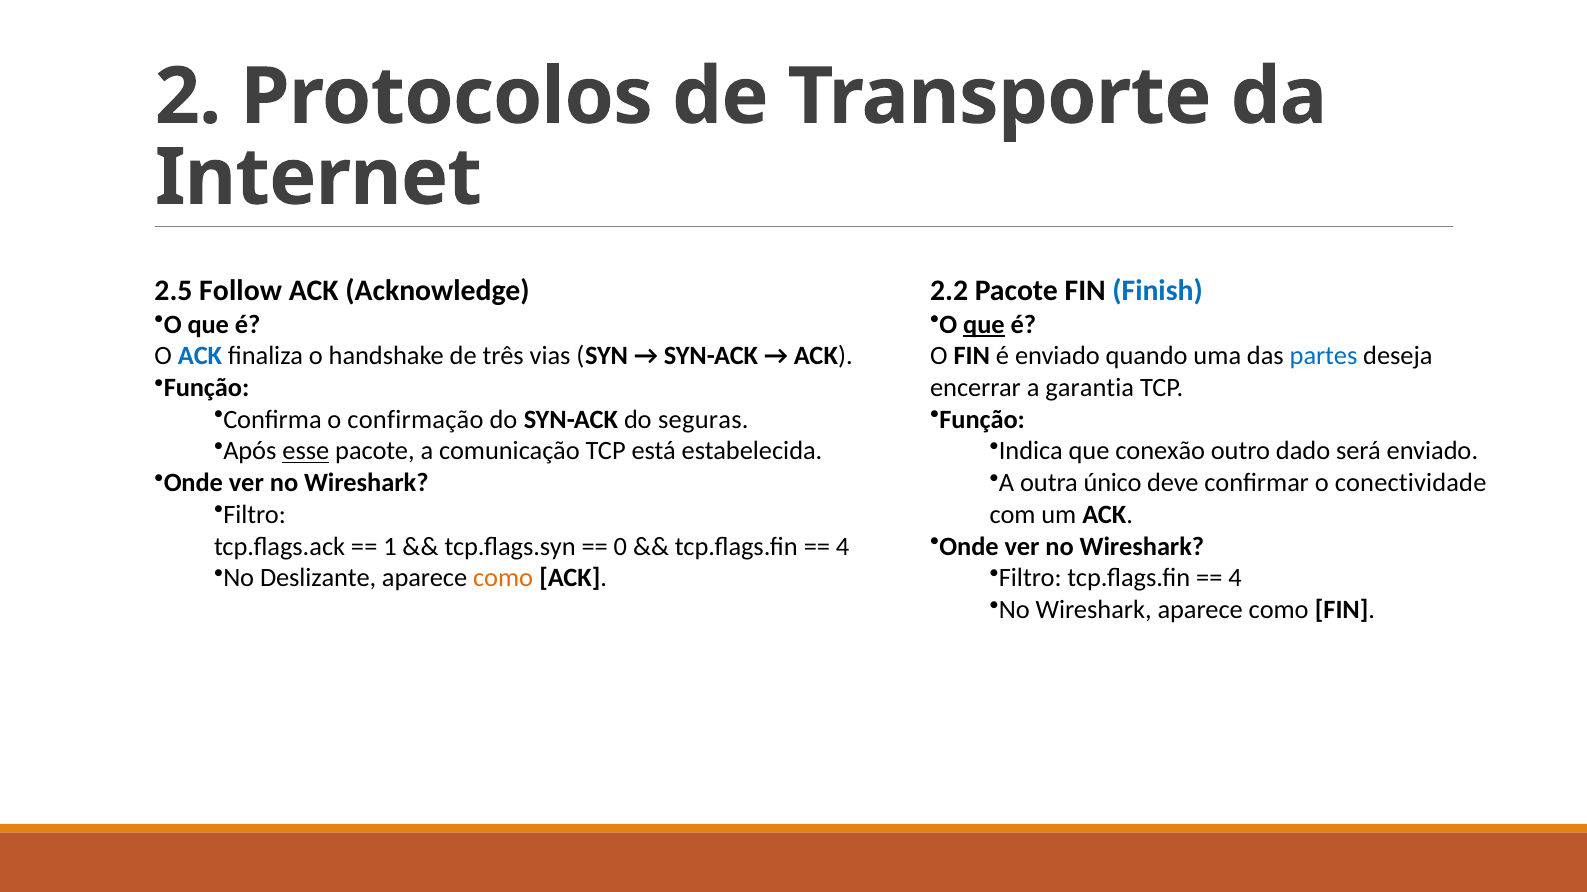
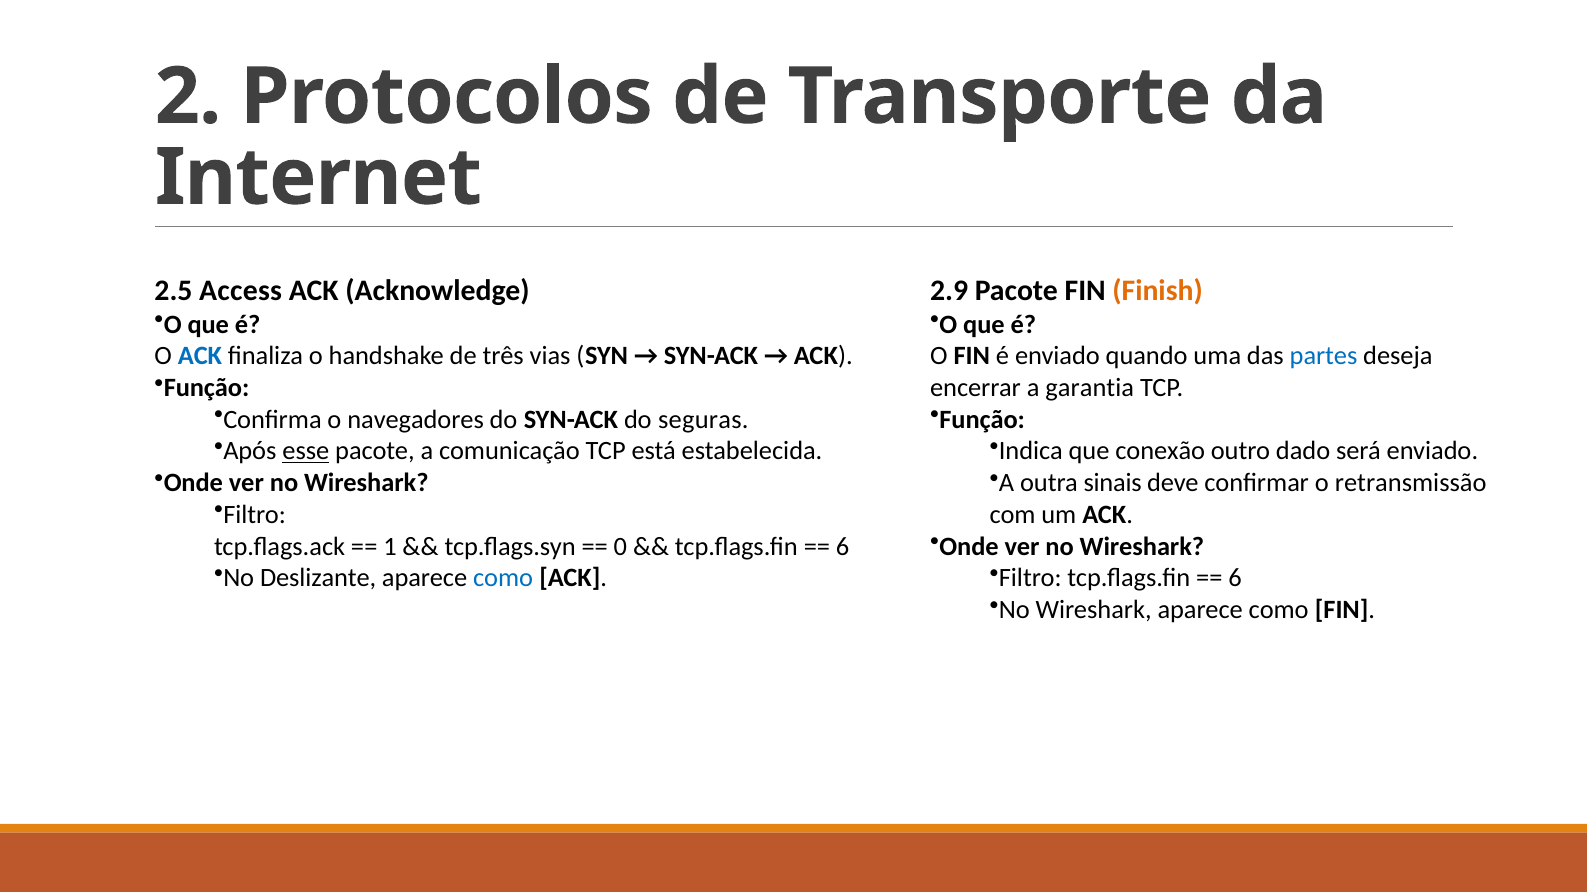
Follow: Follow -> Access
2.2: 2.2 -> 2.9
Finish colour: blue -> orange
que at (984, 325) underline: present -> none
confirmação: confirmação -> navegadores
único: único -> sinais
conectividade: conectividade -> retransmissão
4 at (843, 547): 4 -> 6
como at (503, 578) colour: orange -> blue
4 at (1235, 578): 4 -> 6
